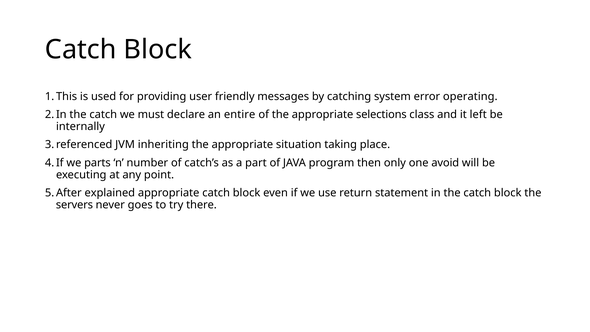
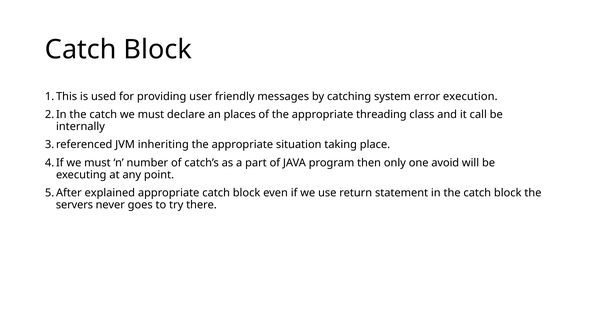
operating: operating -> execution
entire: entire -> places
selections: selections -> threading
left: left -> call
parts at (97, 163): parts -> must
